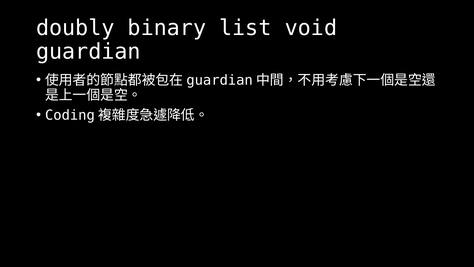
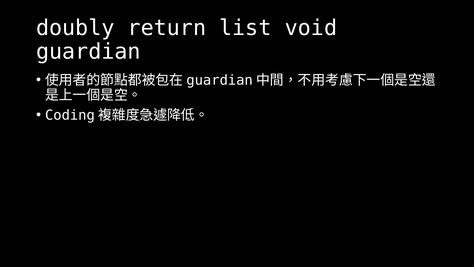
binary: binary -> return
